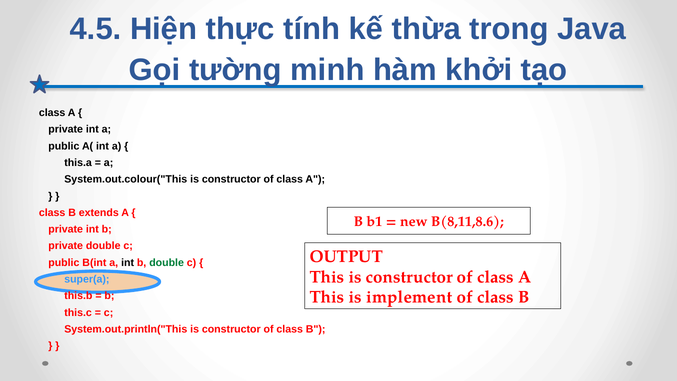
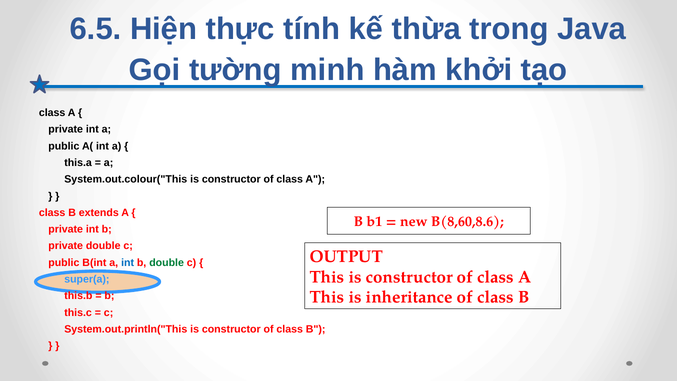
4.5: 4.5 -> 6.5
B(8,11,8.6: B(8,11,8.6 -> B(8,60,8.6
int at (128, 263) colour: black -> blue
implement: implement -> inheritance
